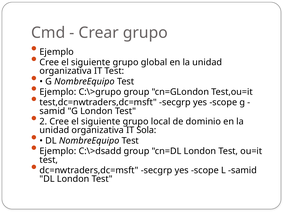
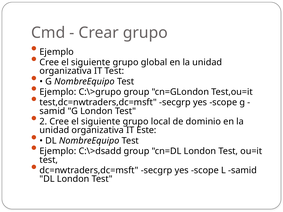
Sola: Sola -> Este
